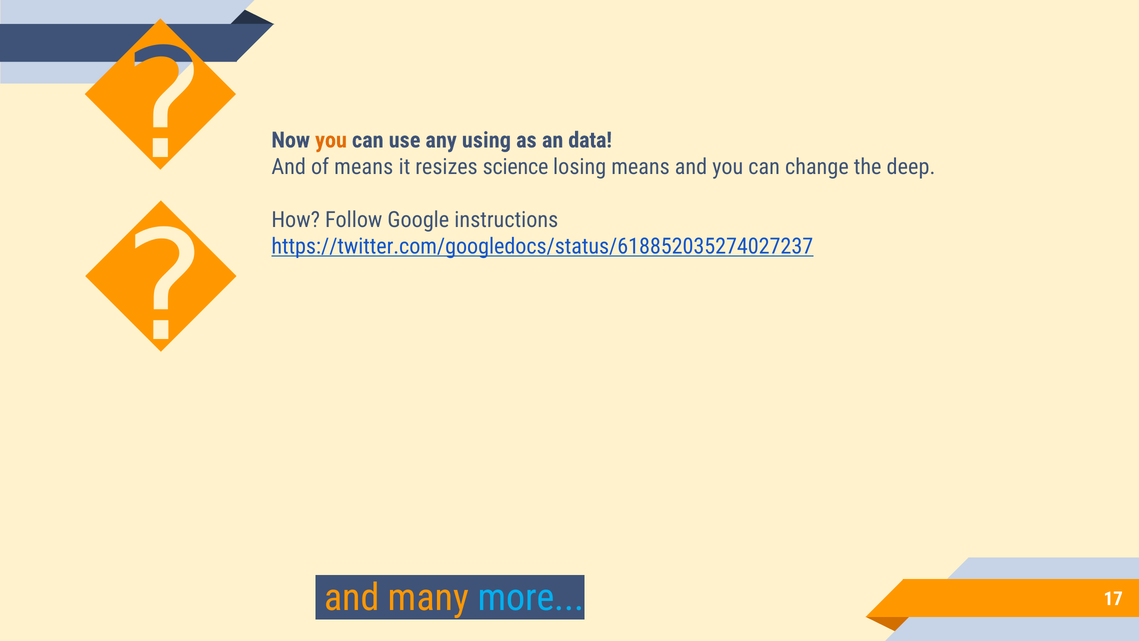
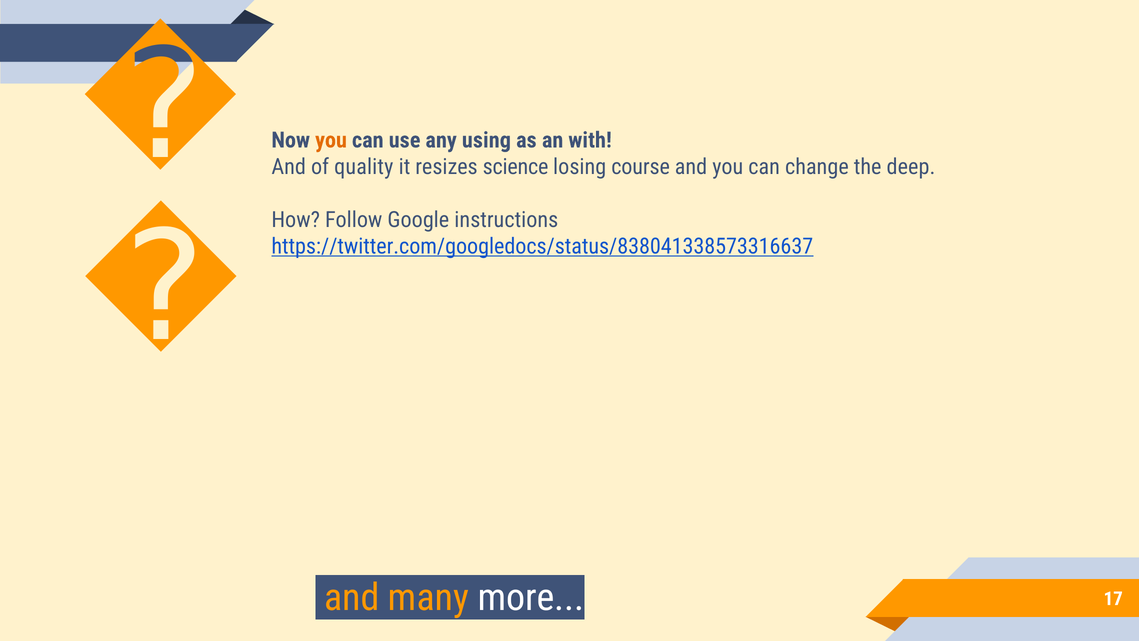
data: data -> with
of means: means -> quality
losing means: means -> course
https://twitter.com/googledocs/status/618852035274027237: https://twitter.com/googledocs/status/618852035274027237 -> https://twitter.com/googledocs/status/838041338573316637
more colour: light blue -> white
